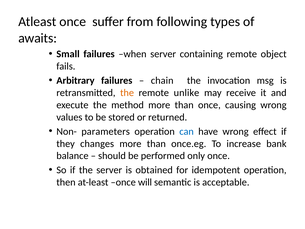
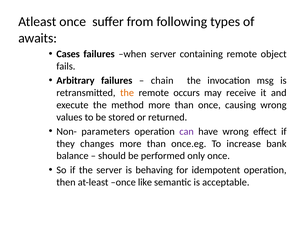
Small: Small -> Cases
unlike: unlike -> occurs
can colour: blue -> purple
obtained: obtained -> behaving
will: will -> like
